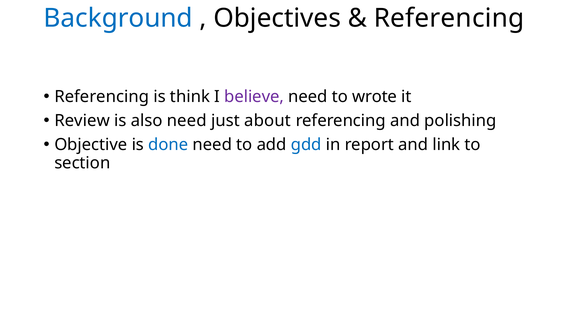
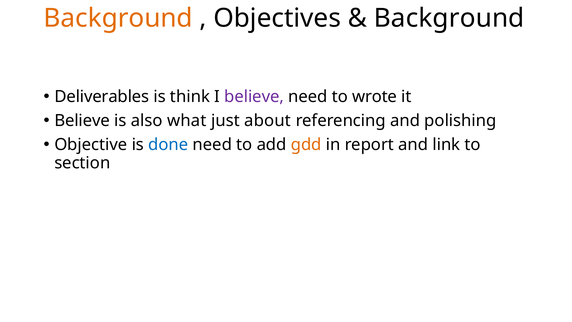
Background at (118, 18) colour: blue -> orange
Referencing at (449, 18): Referencing -> Background
Referencing at (102, 97): Referencing -> Deliverables
Review at (82, 121): Review -> Believe
also need: need -> what
gdd colour: blue -> orange
